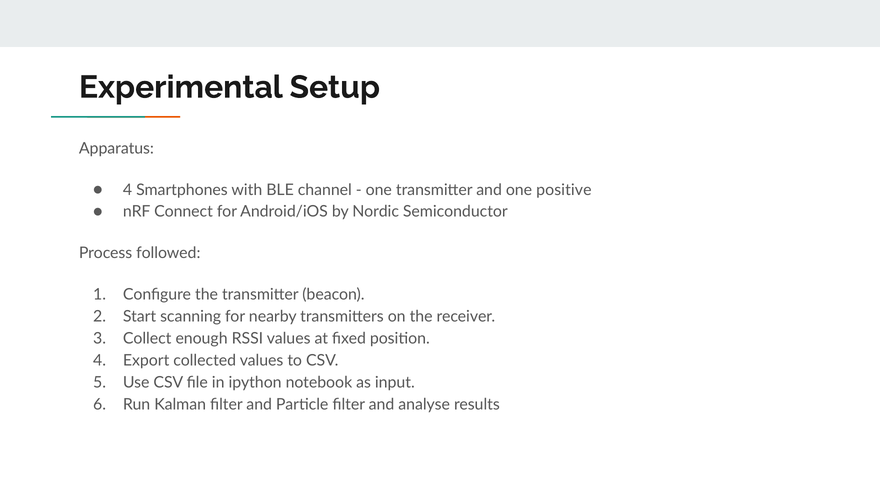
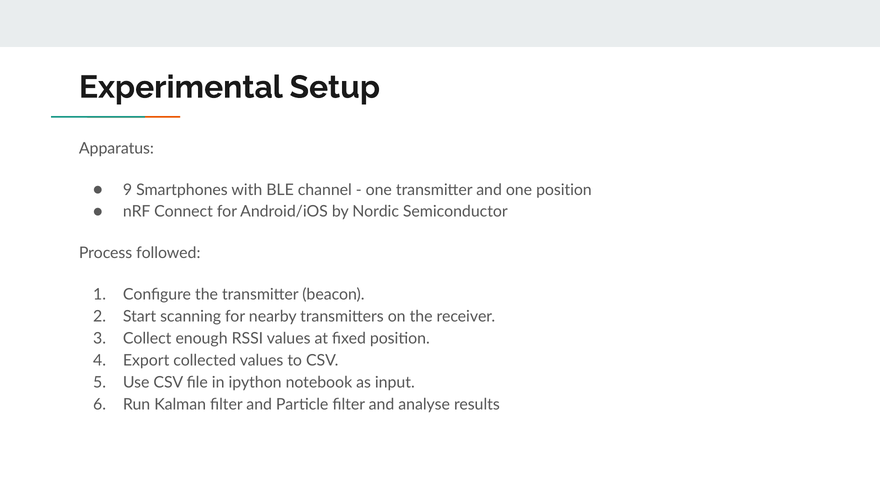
4 at (128, 190): 4 -> 9
one positive: positive -> position
